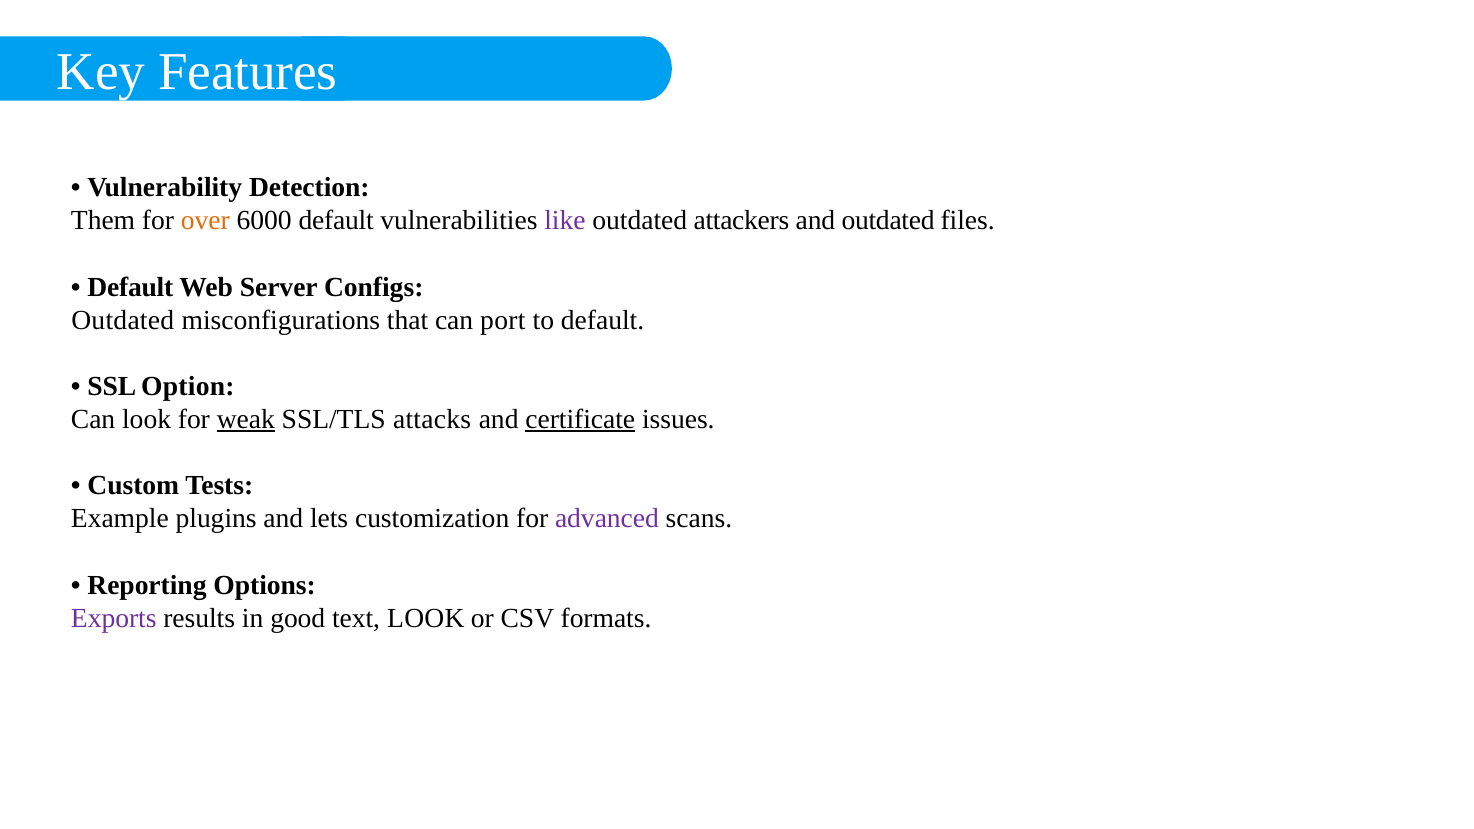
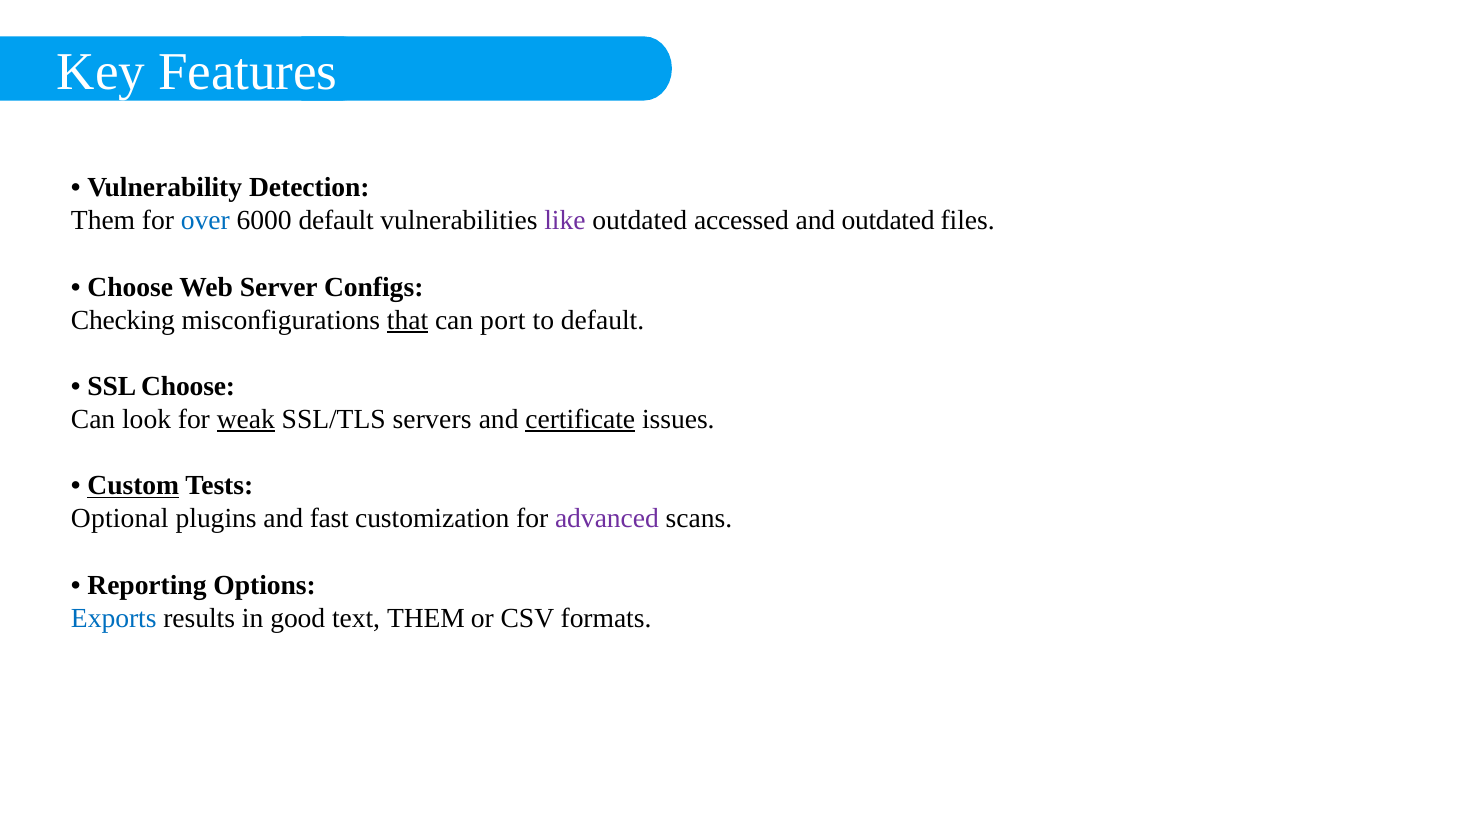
over colour: orange -> blue
attackers: attackers -> accessed
Default at (130, 287): Default -> Choose
Outdated at (123, 320): Outdated -> Checking
that underline: none -> present
SSL Option: Option -> Choose
attacks: attacks -> servers
Custom underline: none -> present
Example: Example -> Optional
lets: lets -> fast
Exports colour: purple -> blue
text LOOK: LOOK -> THEM
